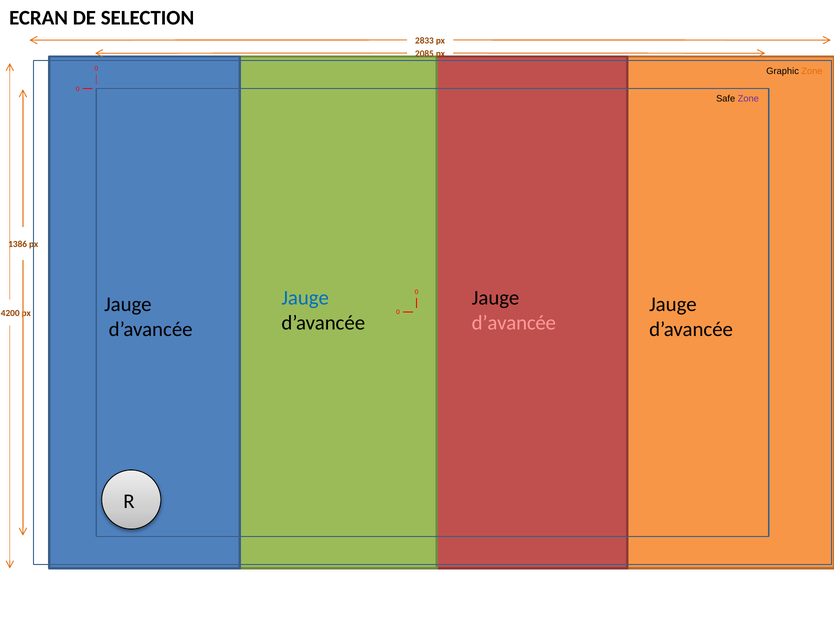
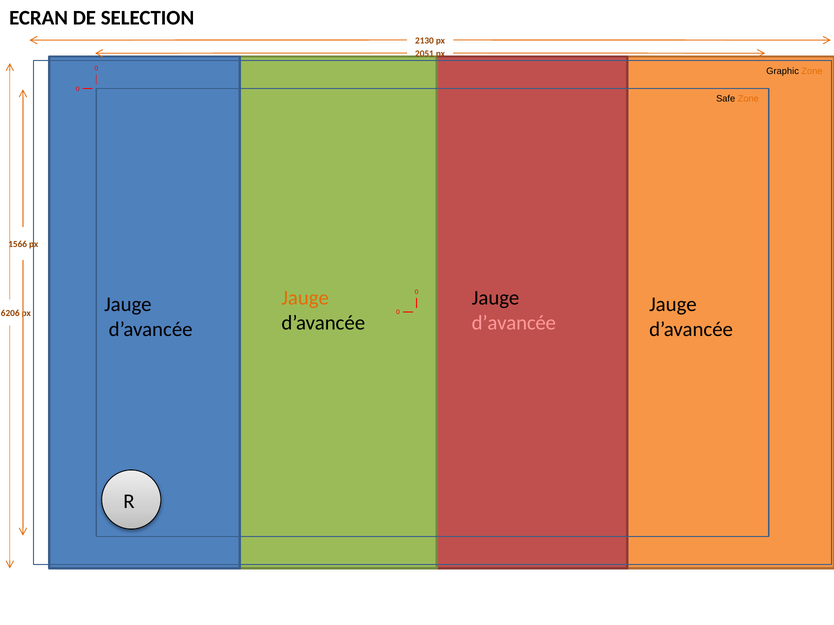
2833: 2833 -> 2130
2085: 2085 -> 2051
Zone at (748, 99) colour: purple -> orange
1386: 1386 -> 1566
Jauge at (305, 298) colour: blue -> orange
4200: 4200 -> 6206
